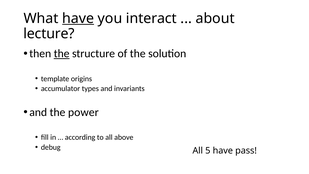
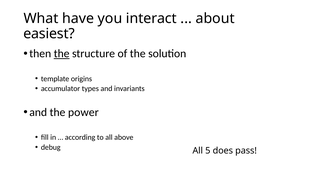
have at (78, 18) underline: present -> none
lecture: lecture -> easiest
5 have: have -> does
